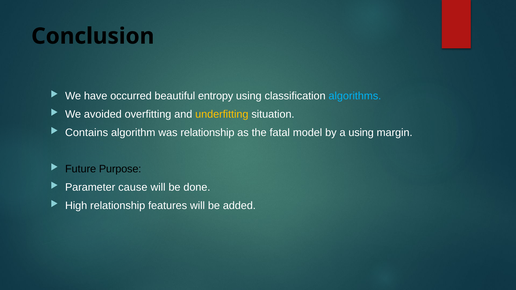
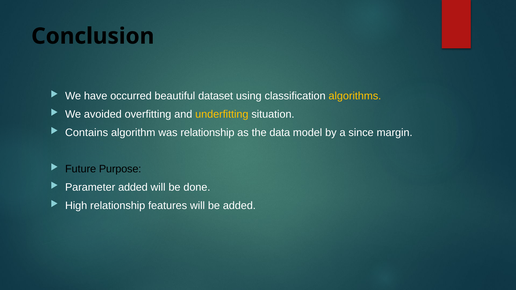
entropy: entropy -> dataset
algorithms colour: light blue -> yellow
fatal: fatal -> data
a using: using -> since
Parameter cause: cause -> added
